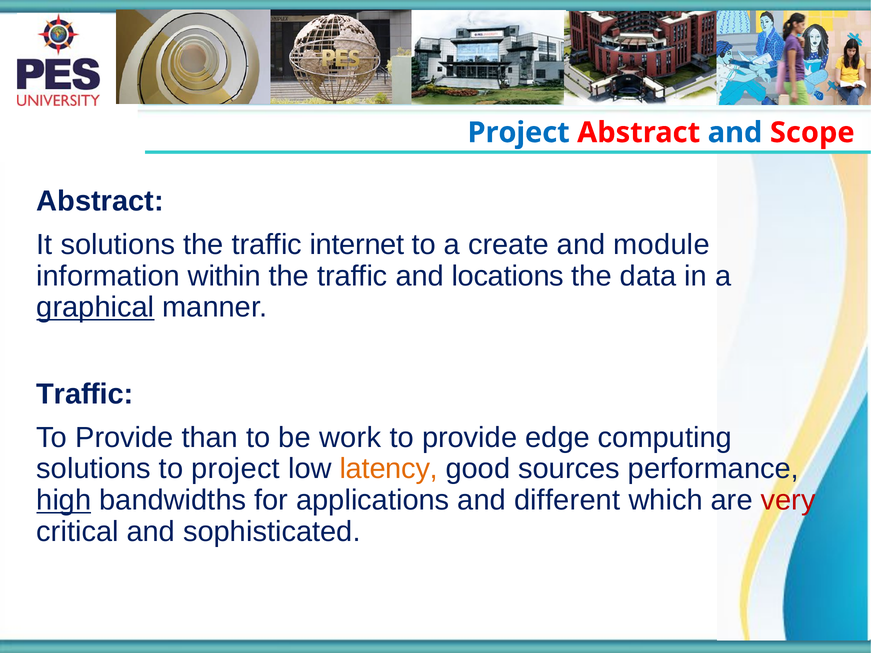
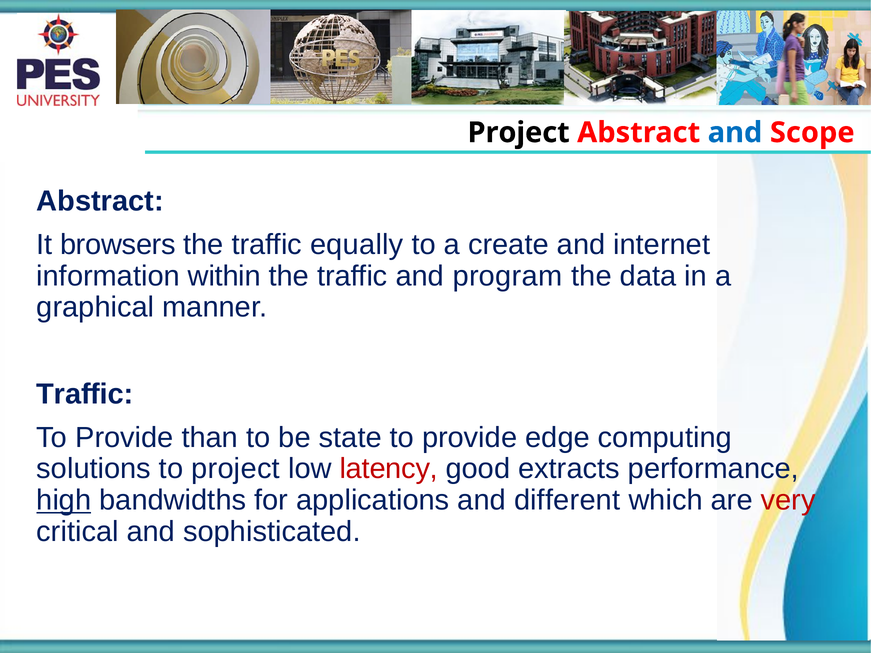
Project at (519, 133) colour: blue -> black
It solutions: solutions -> browsers
internet: internet -> equally
module: module -> internet
locations: locations -> program
graphical underline: present -> none
work: work -> state
latency colour: orange -> red
sources: sources -> extracts
